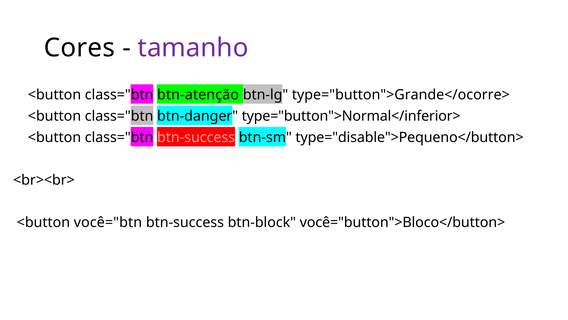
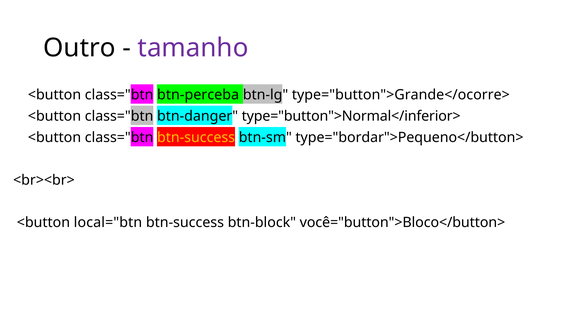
Cores: Cores -> Outro
btn-atenção: btn-atenção -> btn-perceba
btn-success at (196, 137) colour: pink -> yellow
type="disable">Pequeno</button>: type="disable">Pequeno</button> -> type="bordar">Pequeno</button>
você="btn: você="btn -> local="btn
